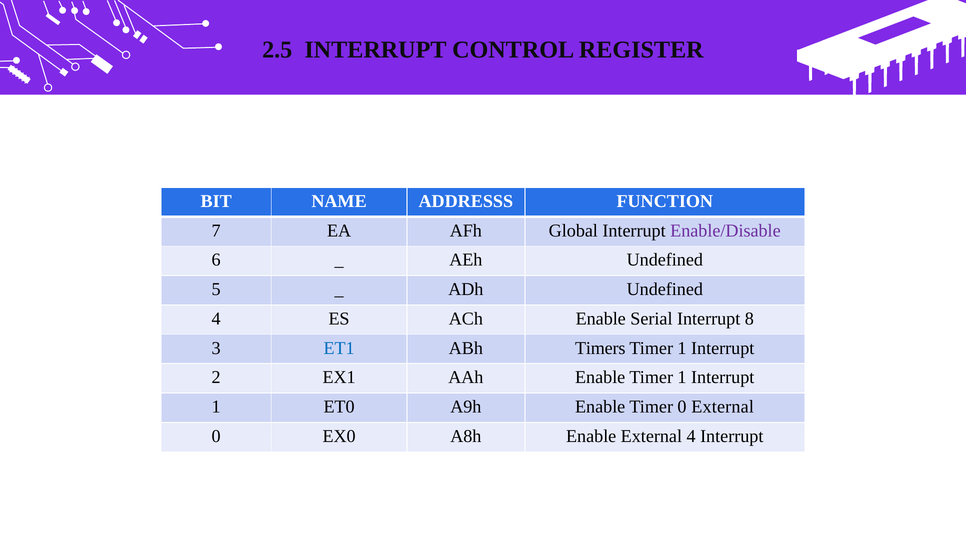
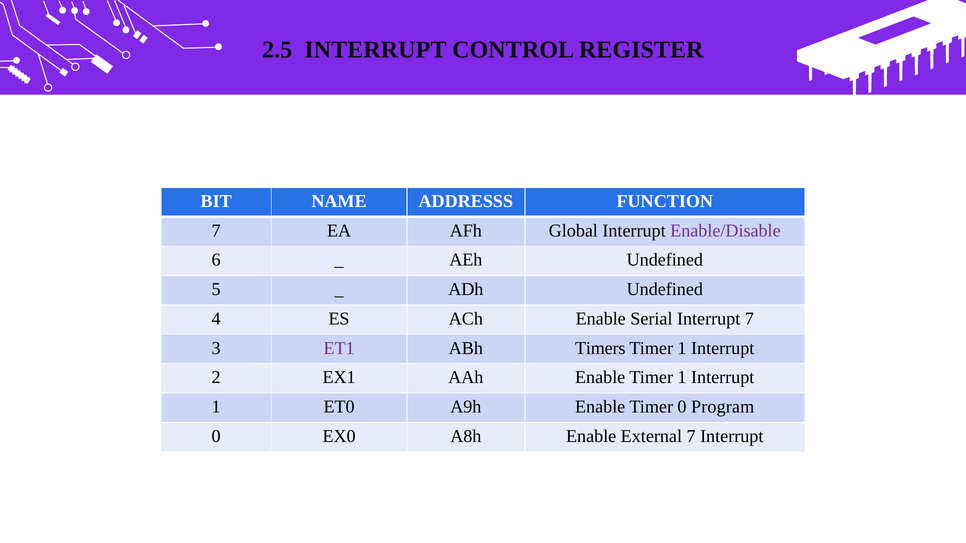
Interrupt 8: 8 -> 7
ET1 colour: blue -> purple
0 External: External -> Program
External 4: 4 -> 7
